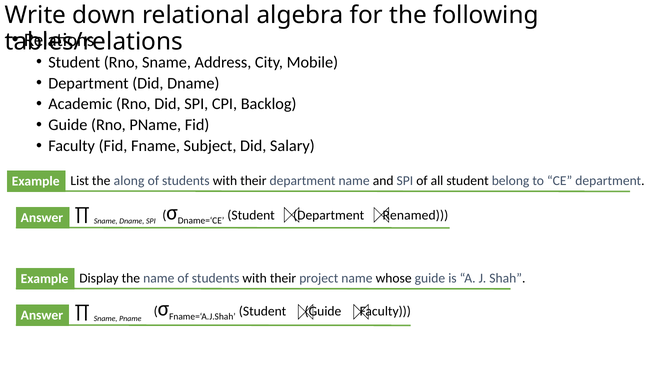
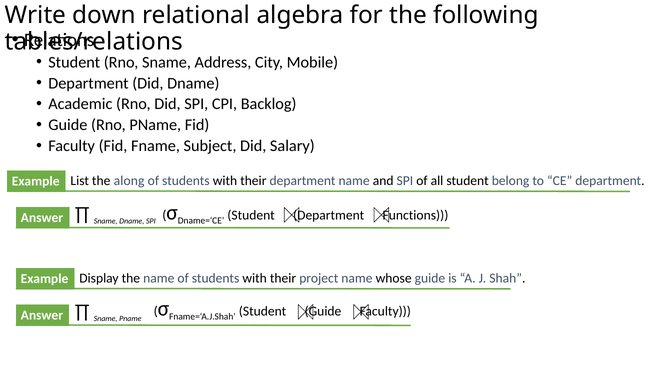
Renamed: Renamed -> Functions
